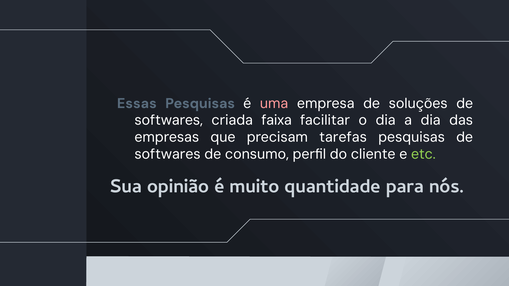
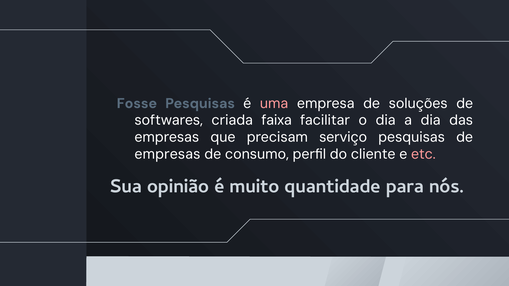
Essas: Essas -> Fosse
tarefas: tarefas -> serviço
softwares at (167, 154): softwares -> empresas
etc colour: light green -> pink
